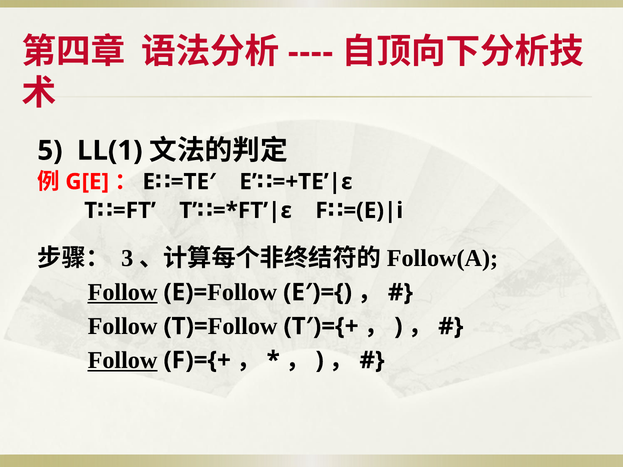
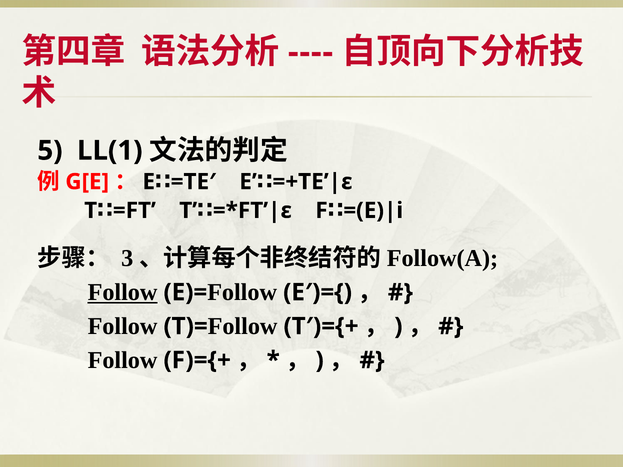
Follow at (123, 360) underline: present -> none
